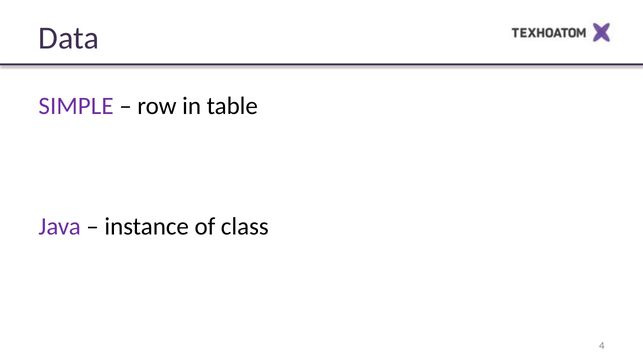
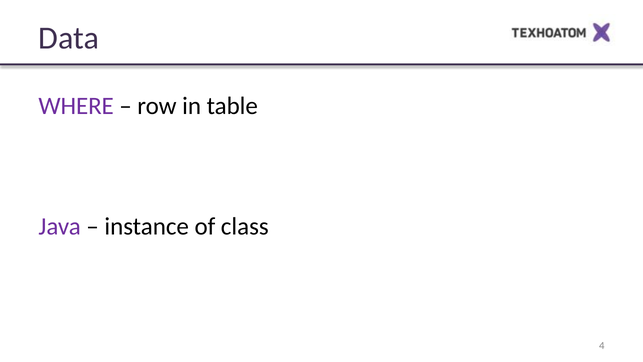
SIMPLE: SIMPLE -> WHERE
